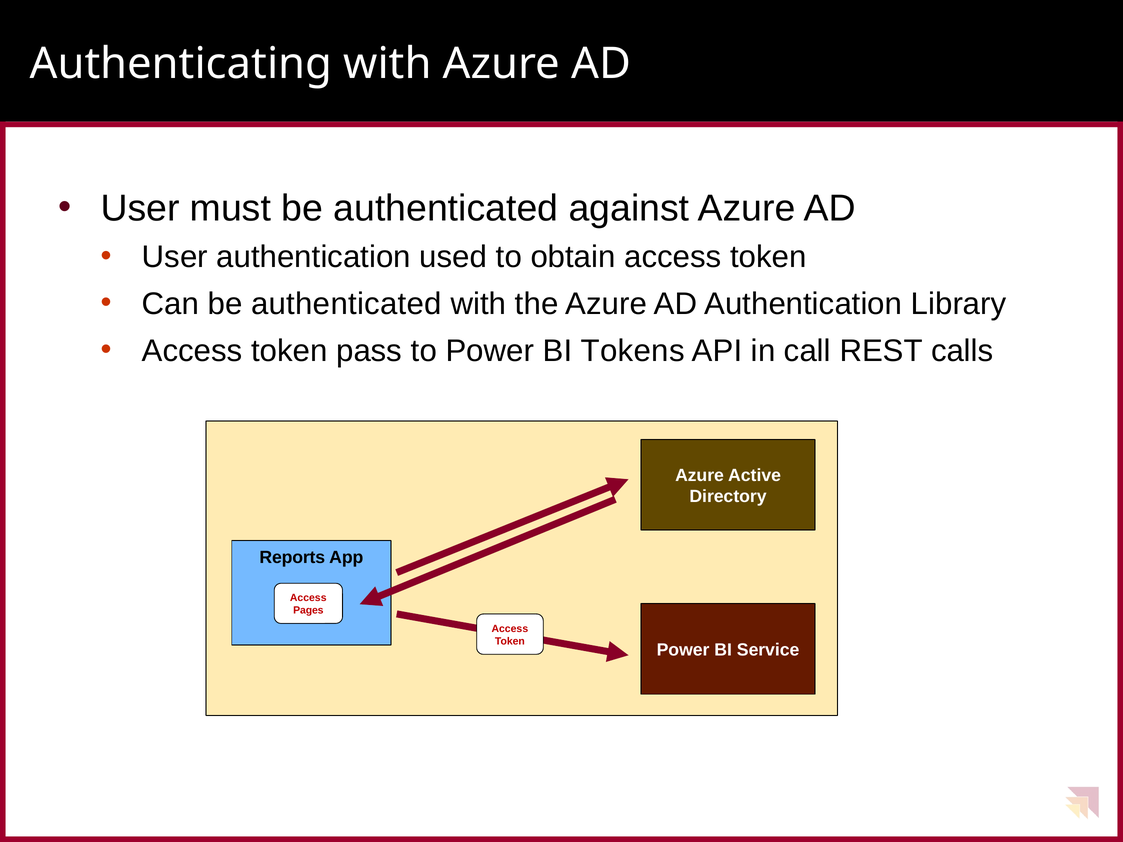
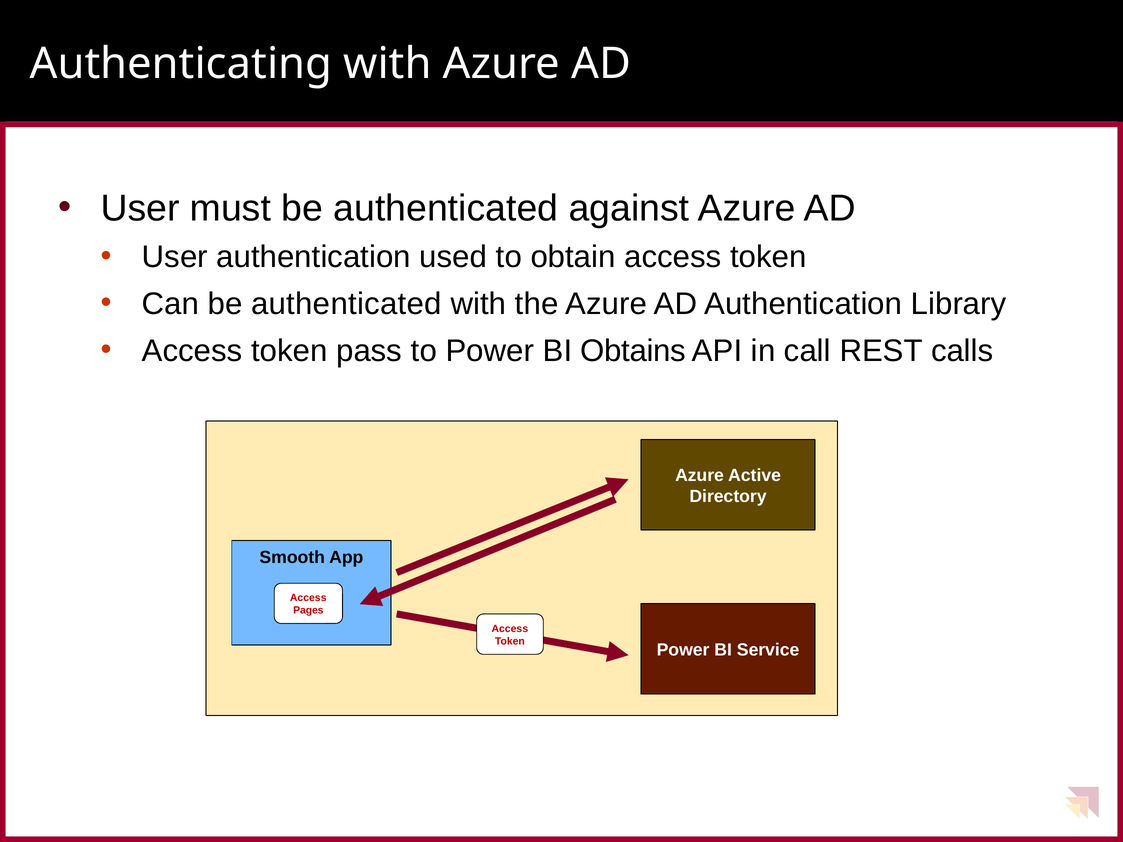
Tokens: Tokens -> Obtains
Reports: Reports -> Smooth
